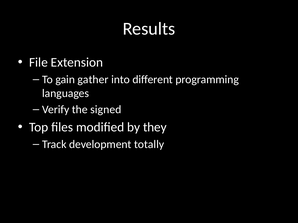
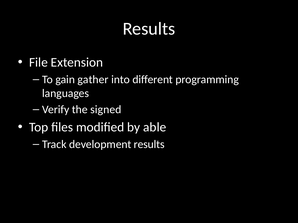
they: they -> able
development totally: totally -> results
